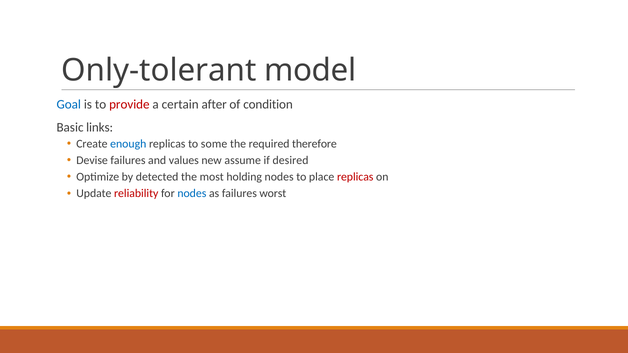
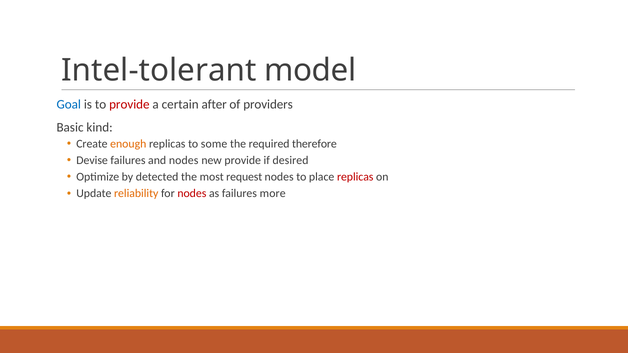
Only-tolerant: Only-tolerant -> Intel-tolerant
condition: condition -> providers
links: links -> kind
enough colour: blue -> orange
and values: values -> nodes
new assume: assume -> provide
holding: holding -> request
reliability colour: red -> orange
nodes at (192, 194) colour: blue -> red
worst: worst -> more
